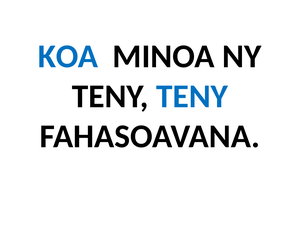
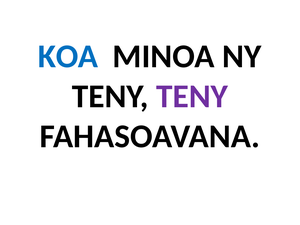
TENY at (192, 96) colour: blue -> purple
